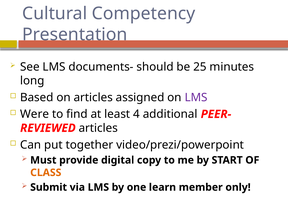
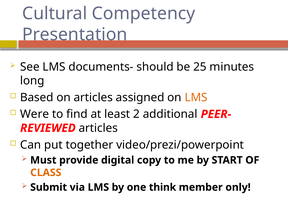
LMS at (196, 97) colour: purple -> orange
4: 4 -> 2
learn: learn -> think
